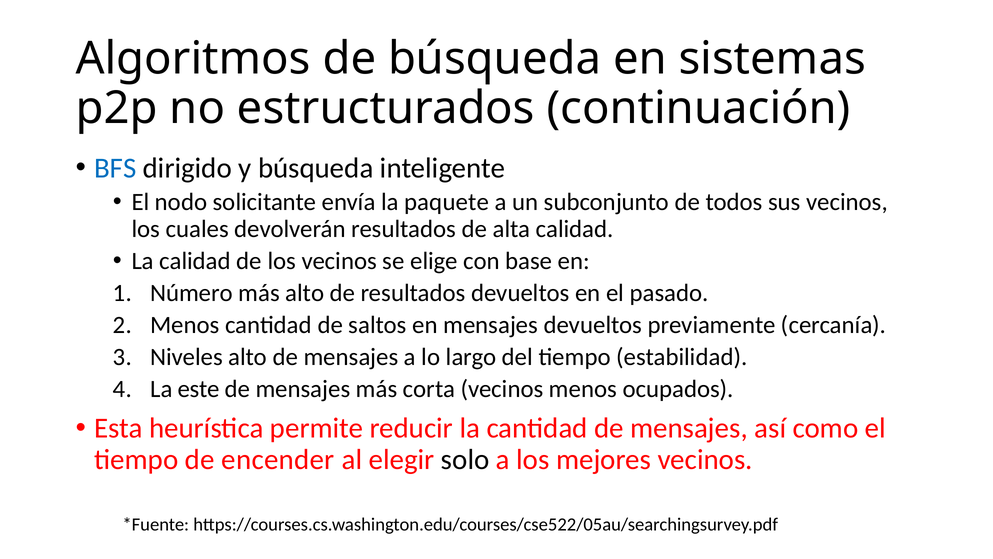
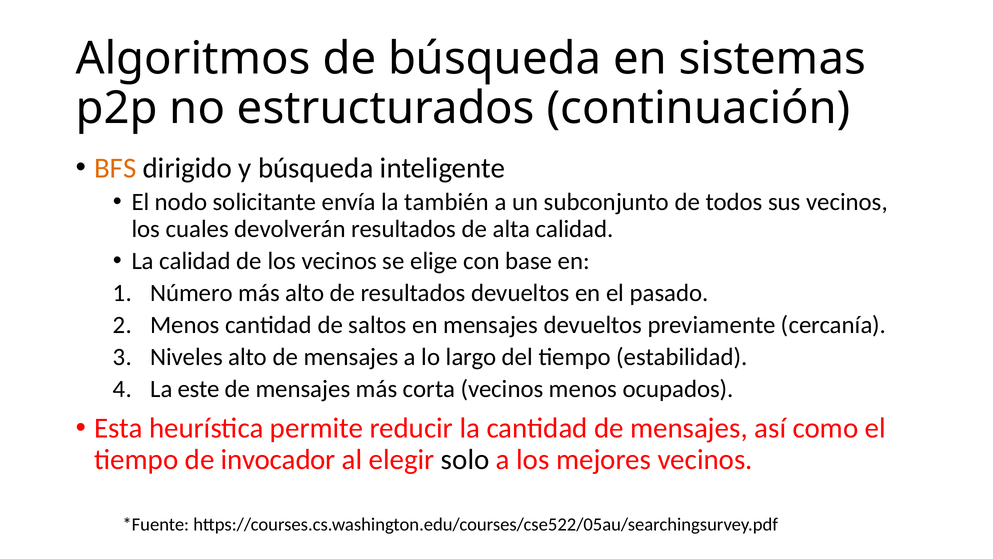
BFS colour: blue -> orange
paquete: paquete -> también
encender: encender -> invocador
